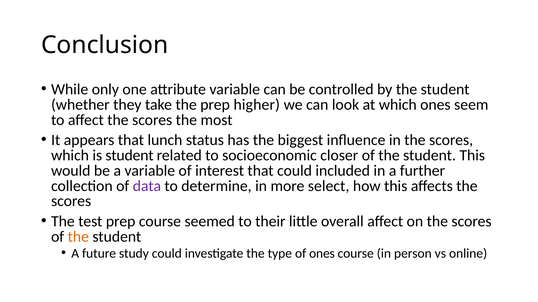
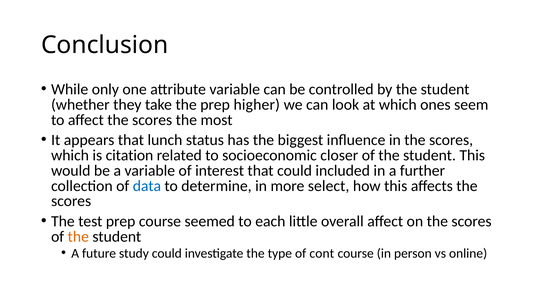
is student: student -> citation
data colour: purple -> blue
their: their -> each
of ones: ones -> cont
